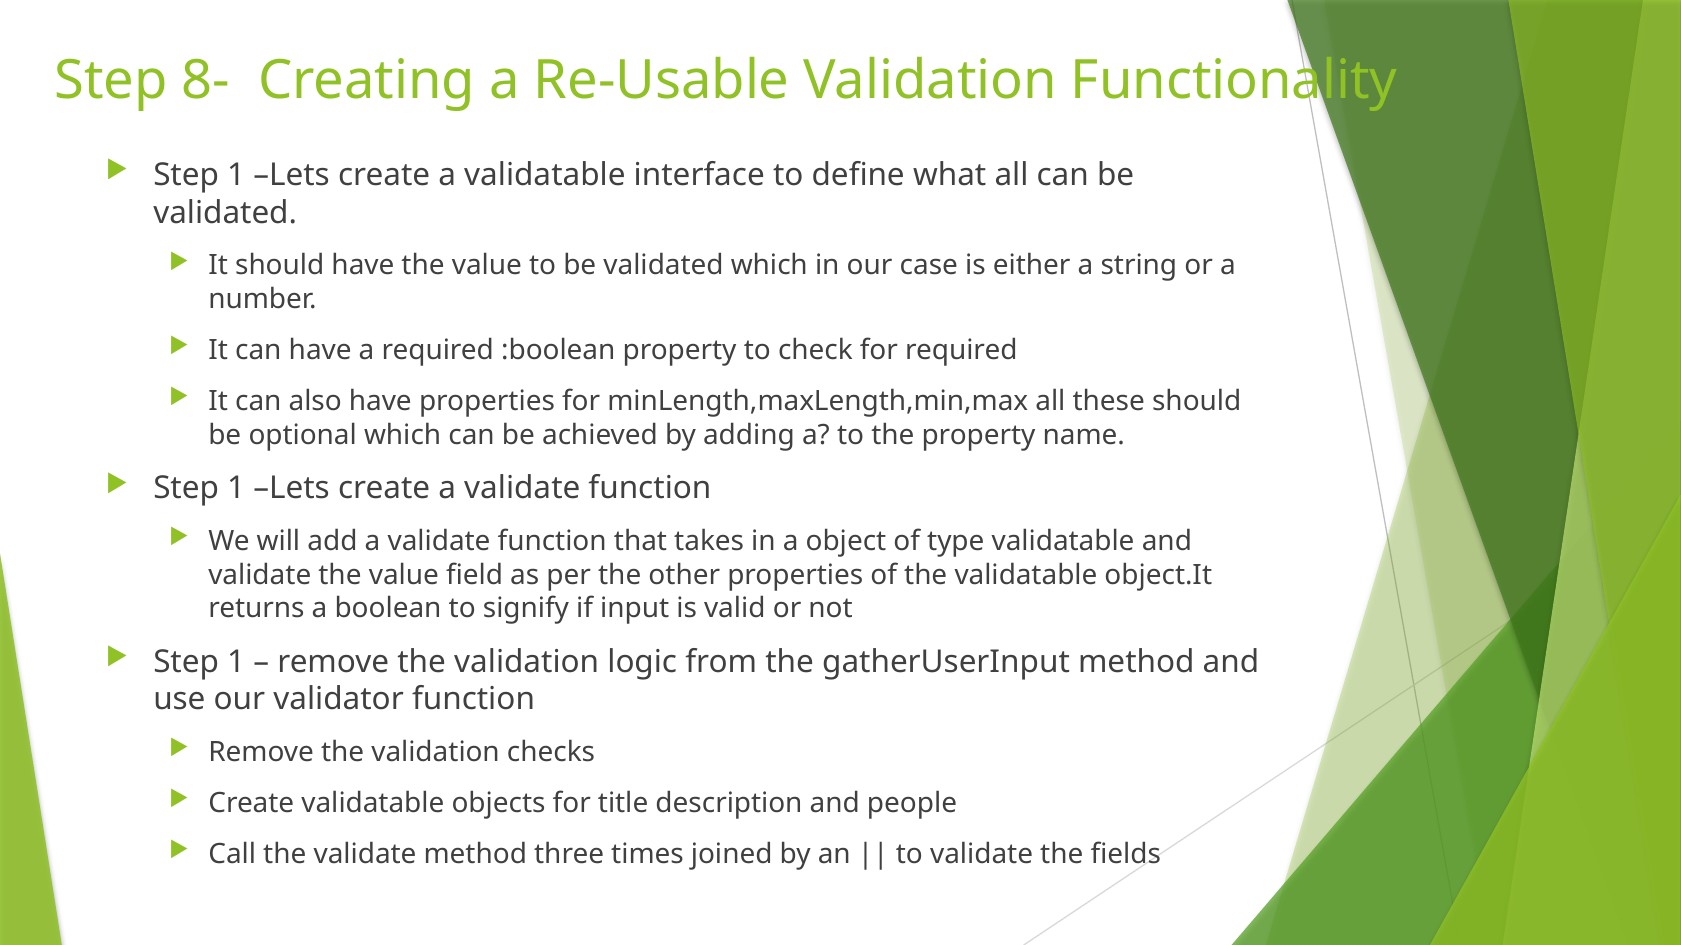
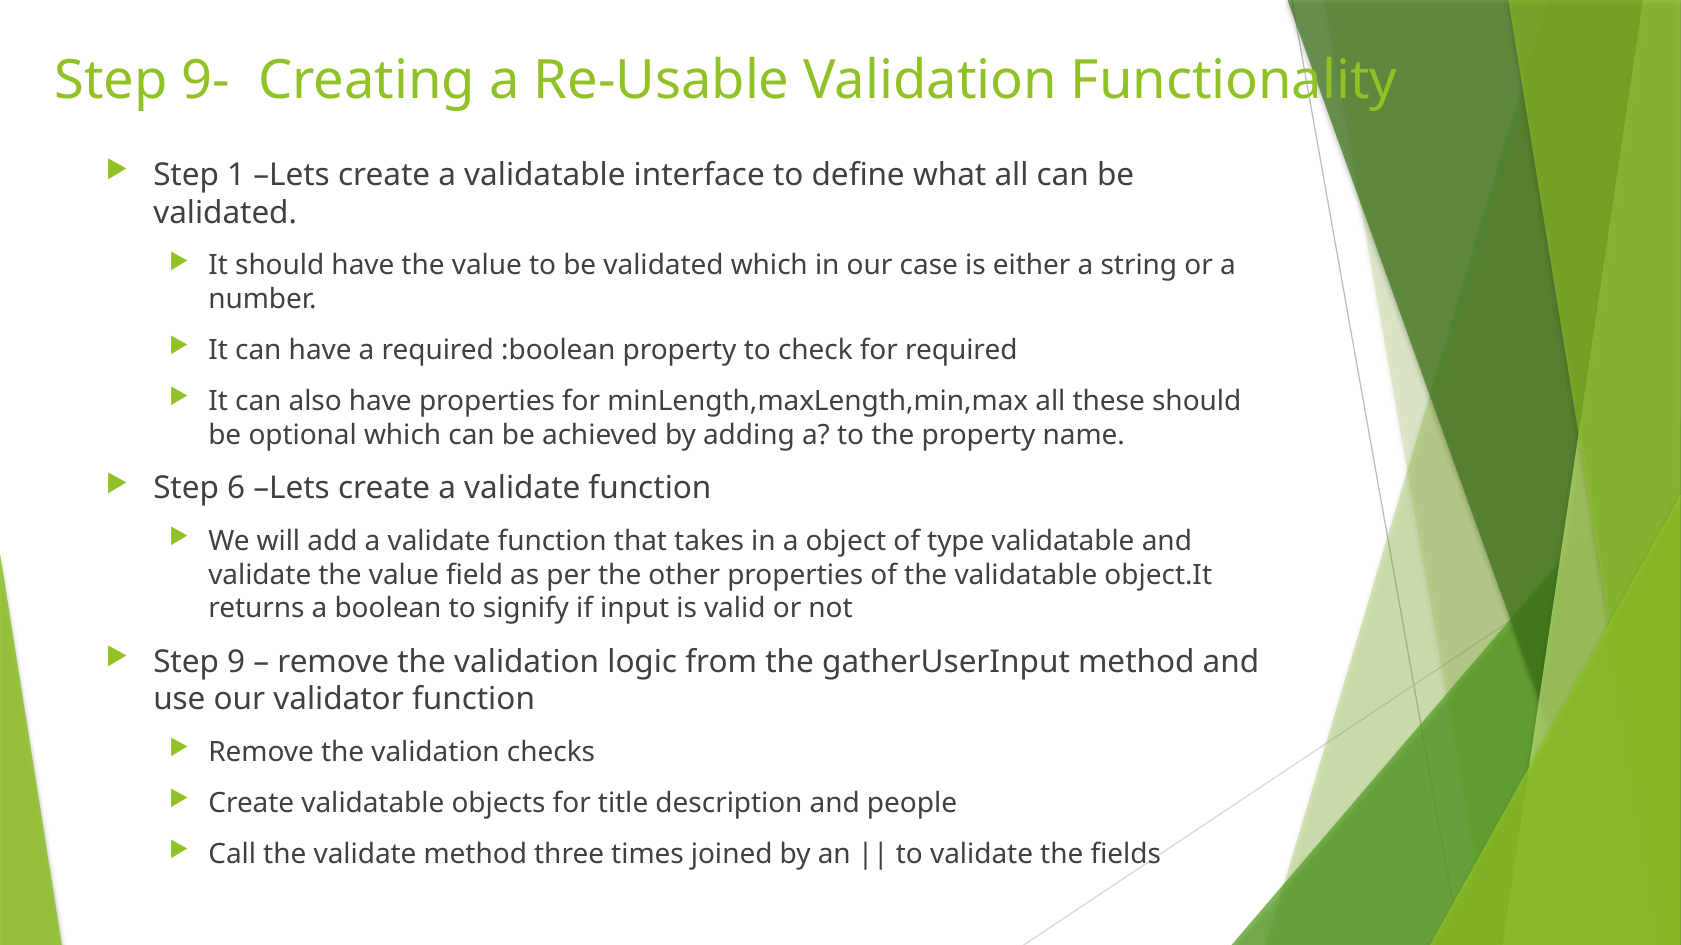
8-: 8- -> 9-
1 at (236, 489): 1 -> 6
1 at (236, 662): 1 -> 9
